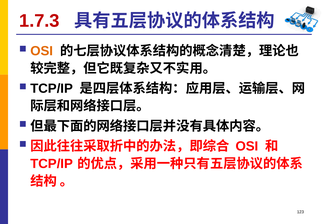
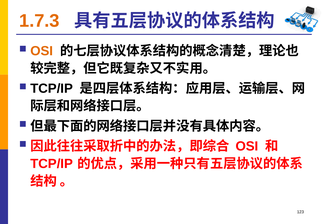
1.7.3 colour: red -> orange
